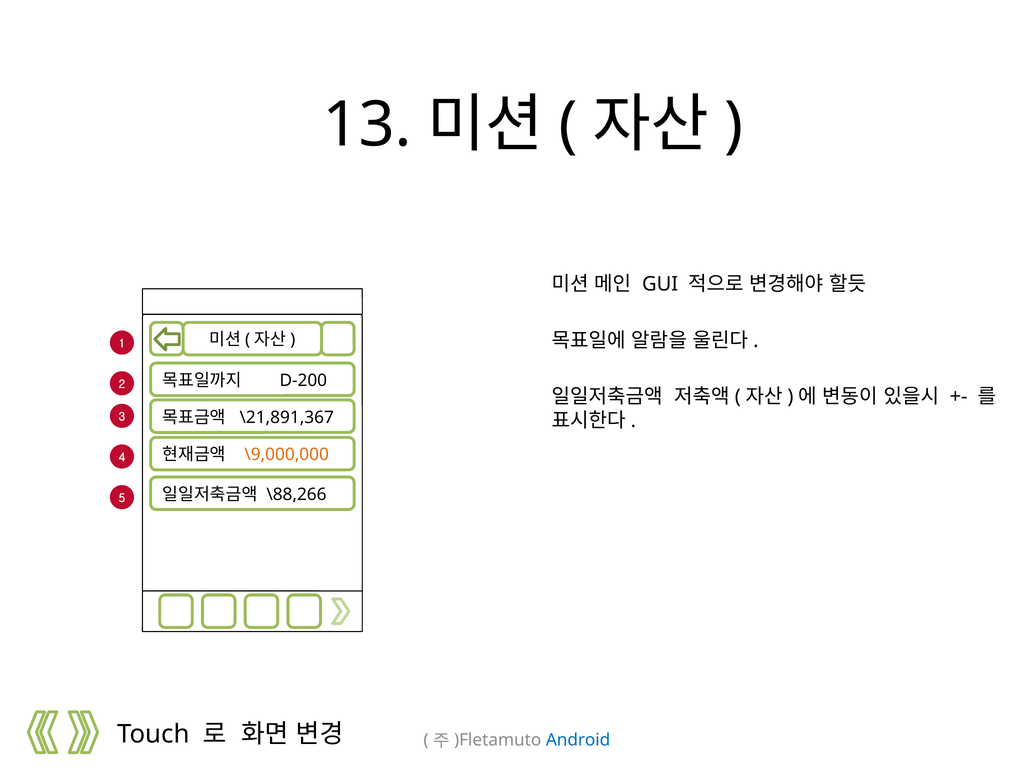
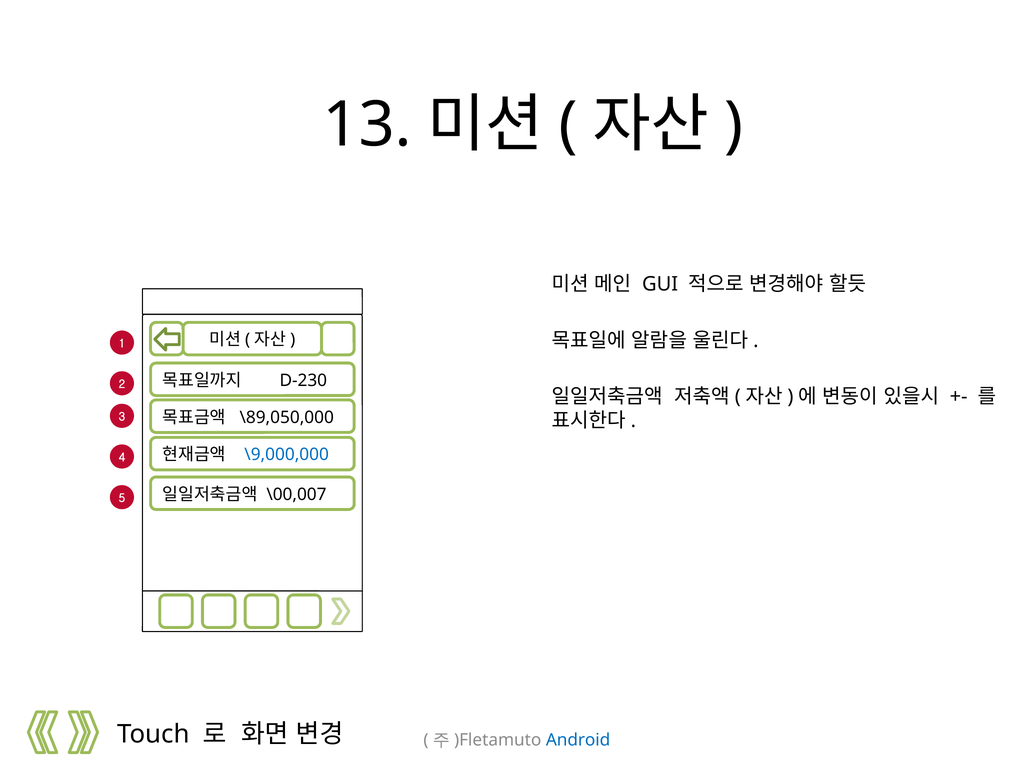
D-200: D-200 -> D-230
\21,891,367: \21,891,367 -> \89,050,000
\9,000,000 colour: orange -> blue
\88,266: \88,266 -> \00,007
